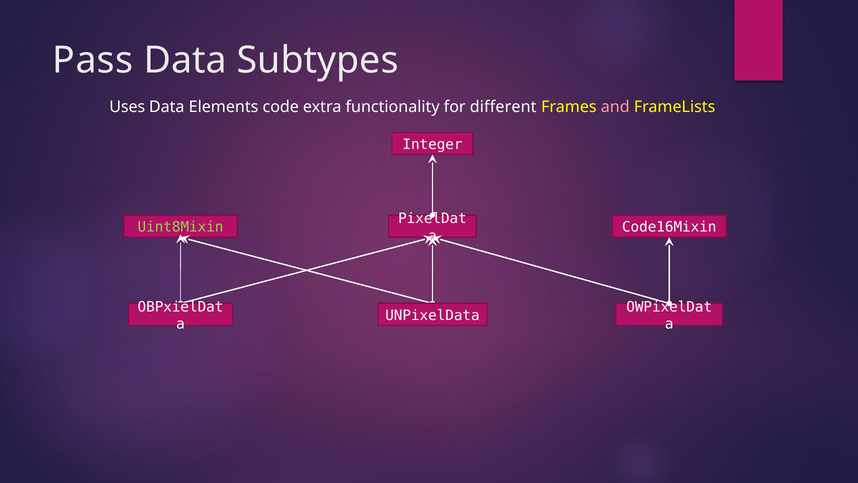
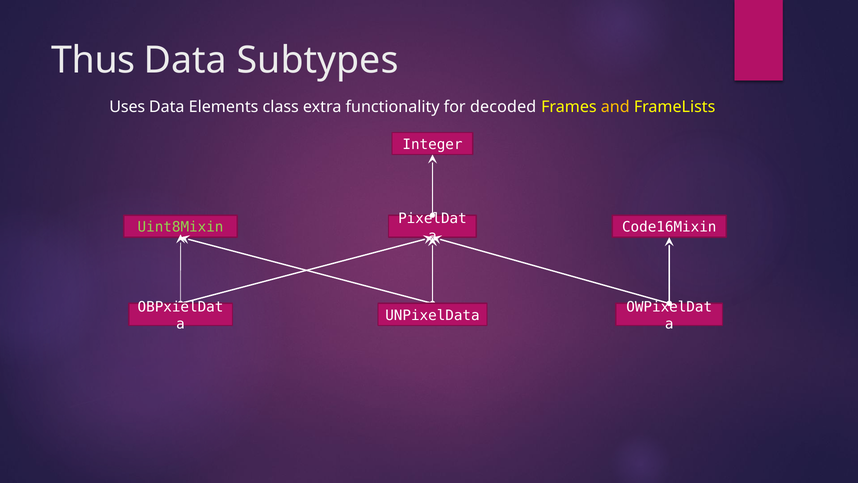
Pass: Pass -> Thus
code: code -> class
different: different -> decoded
and colour: pink -> yellow
